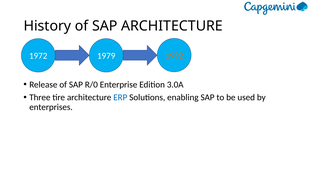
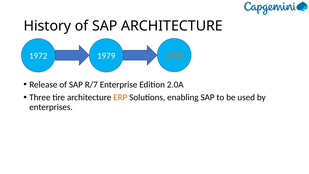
R/0: R/0 -> R/7
3.0A: 3.0A -> 2.0A
ERP colour: blue -> orange
